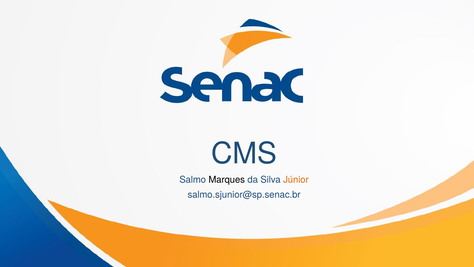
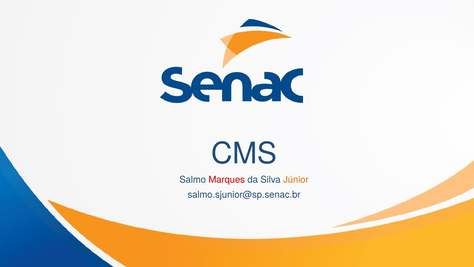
Marques colour: black -> red
